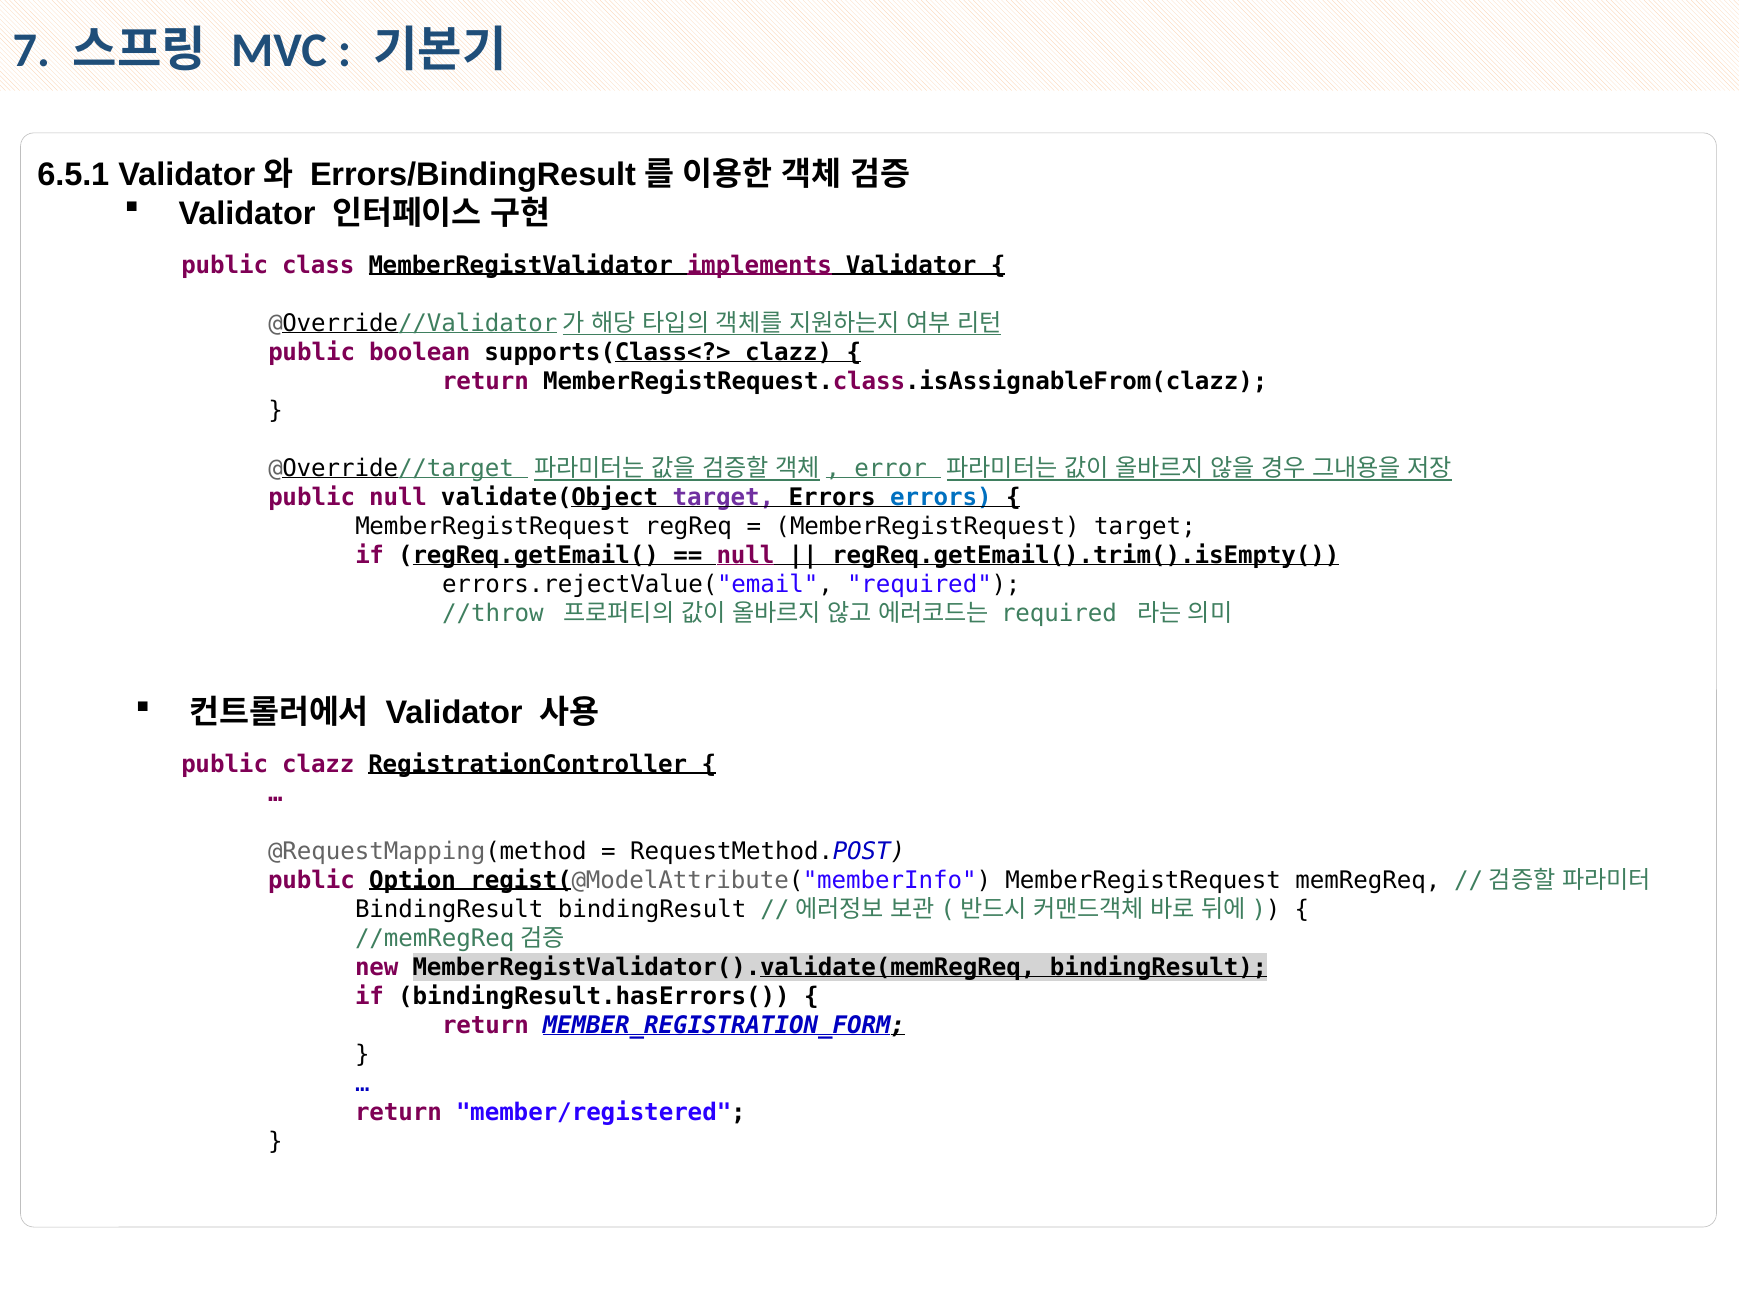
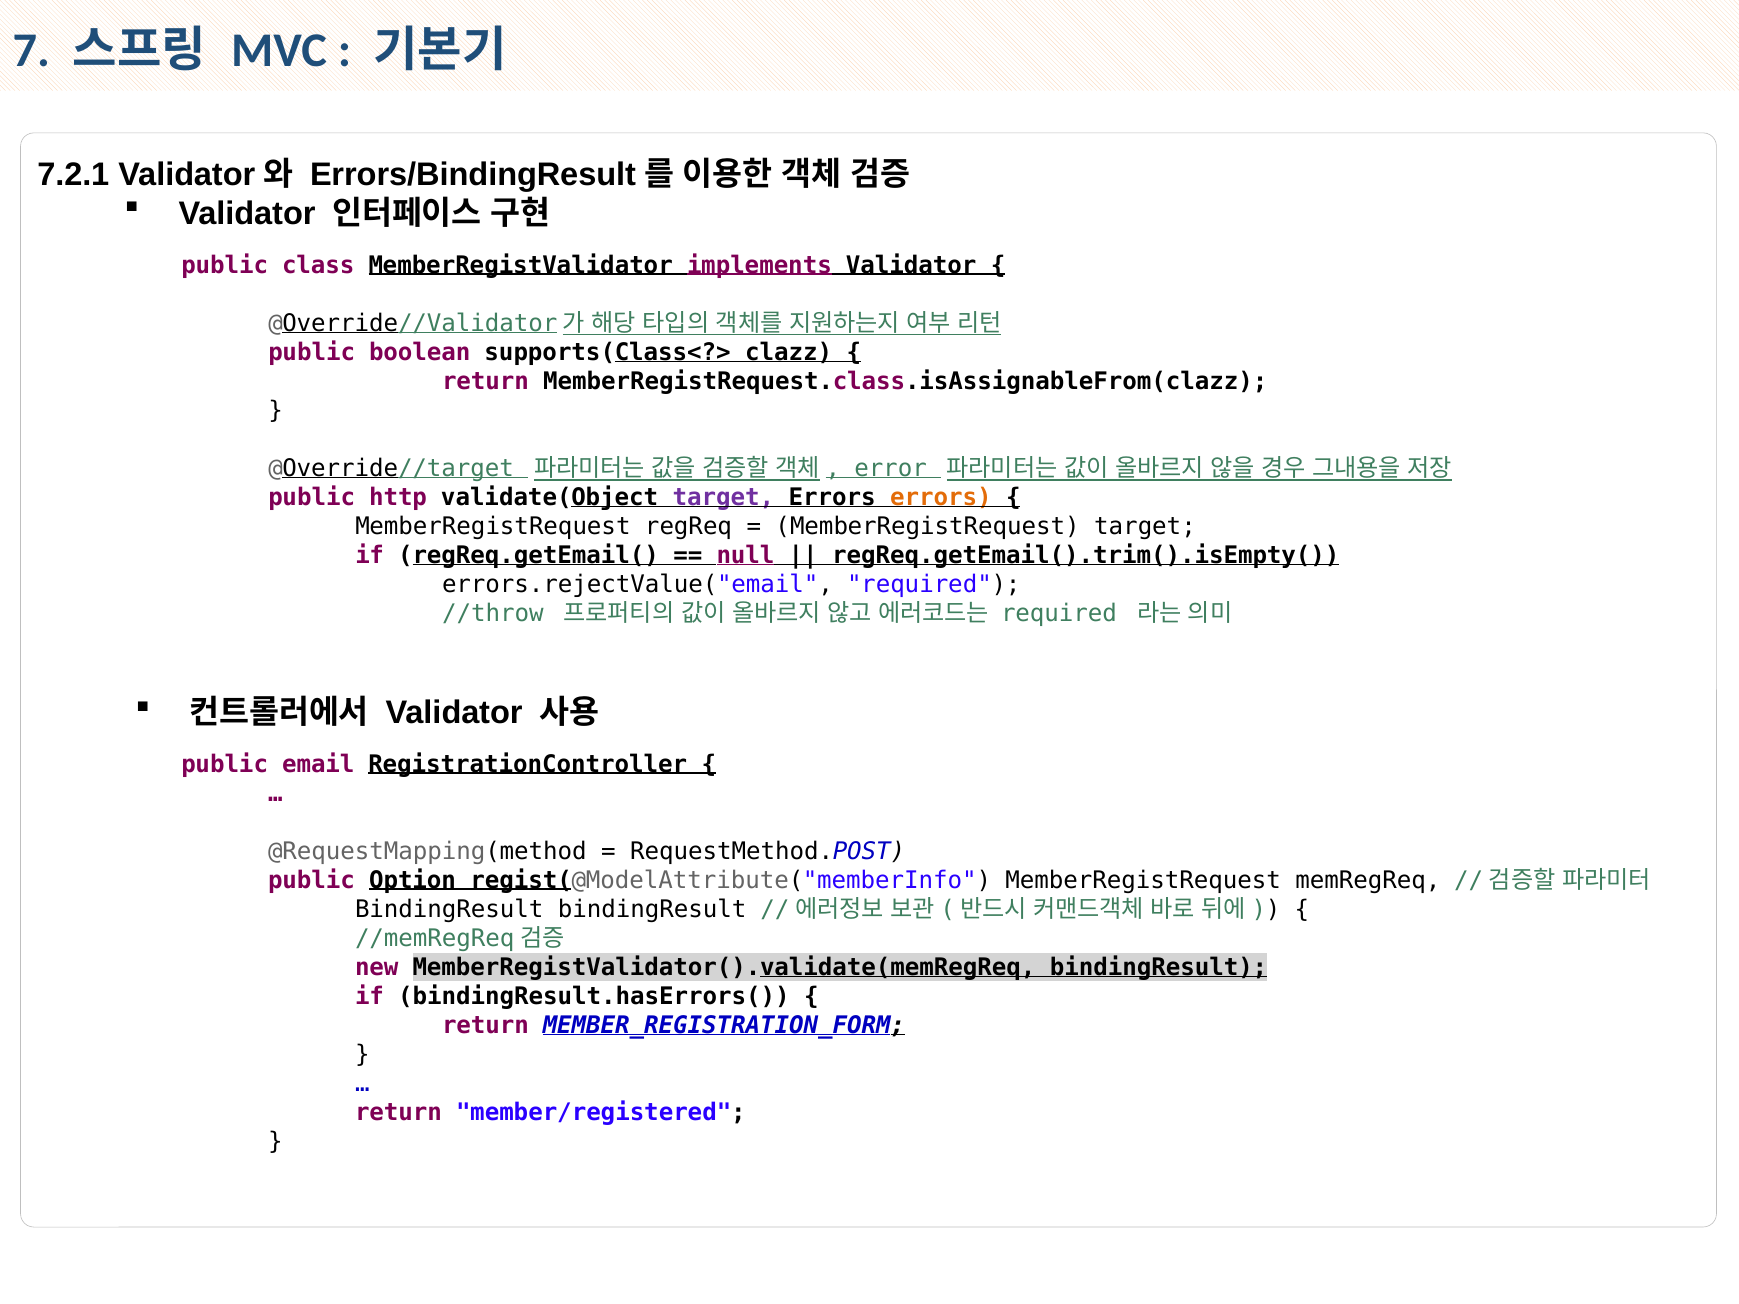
6.5.1: 6.5.1 -> 7.2.1
public null: null -> http
errors at (941, 497) colour: blue -> orange
public clazz: clazz -> email
